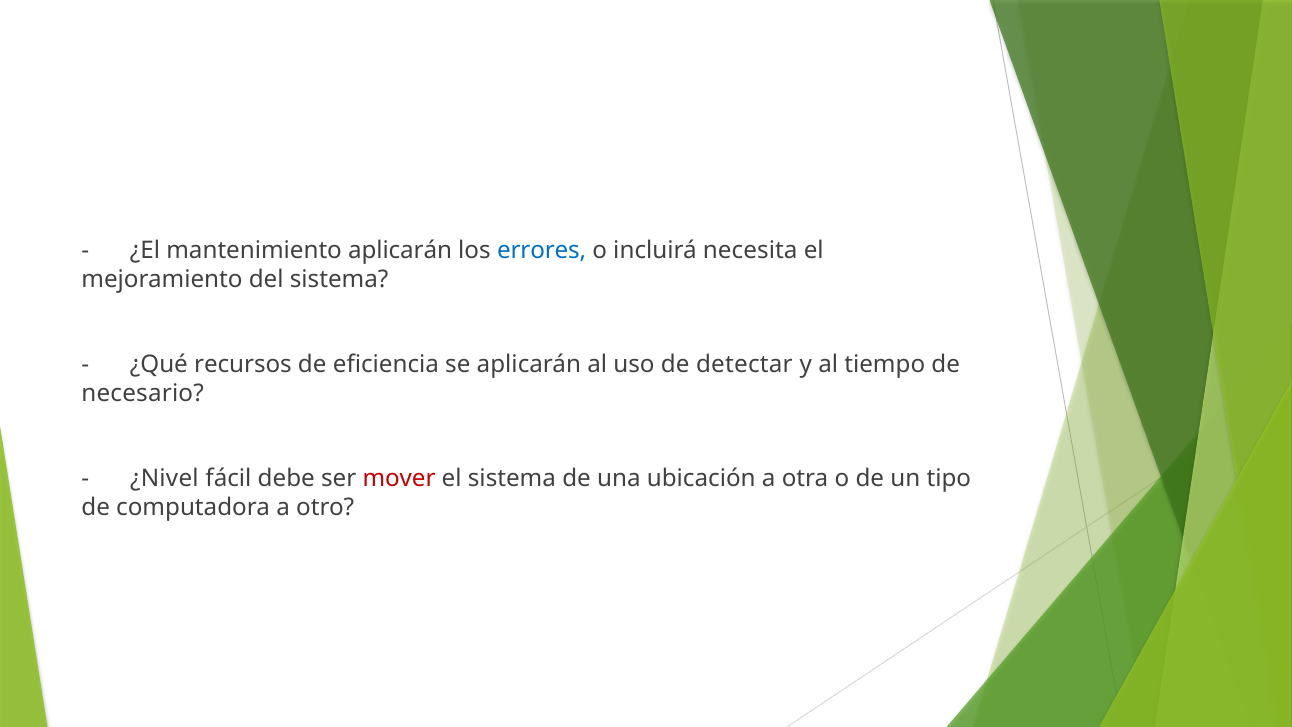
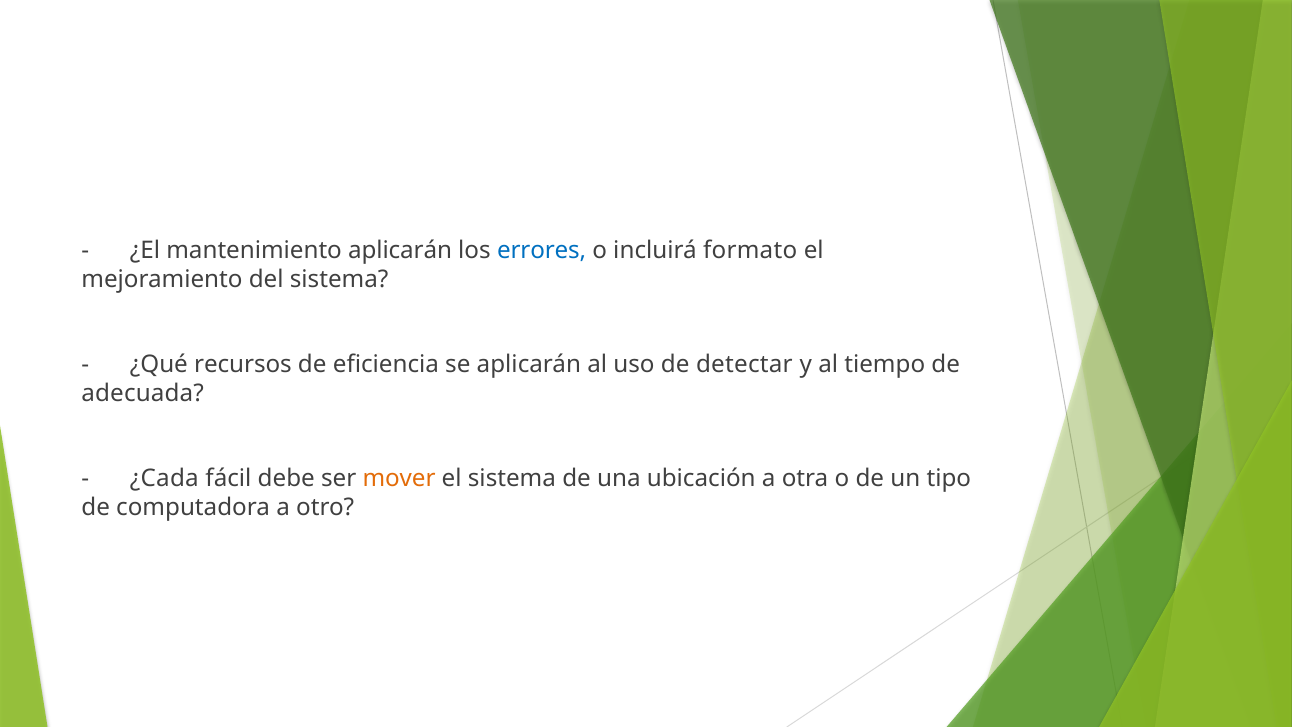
necesita: necesita -> formato
necesario: necesario -> adecuada
¿Nivel: ¿Nivel -> ¿Cada
mover colour: red -> orange
